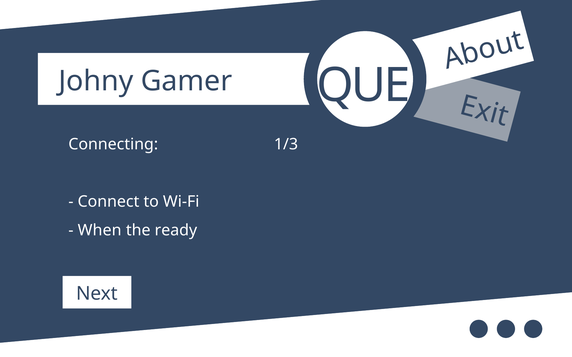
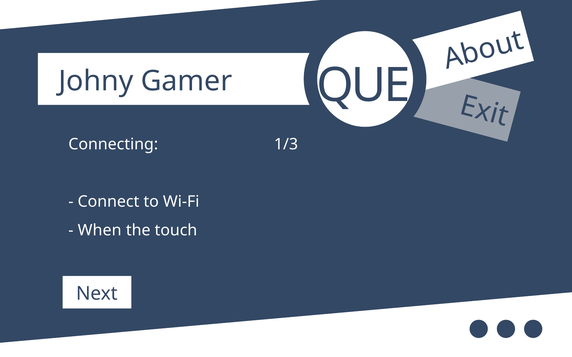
ready: ready -> touch
